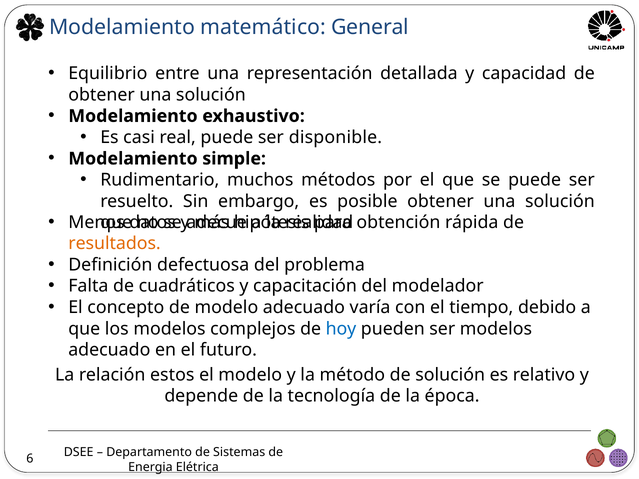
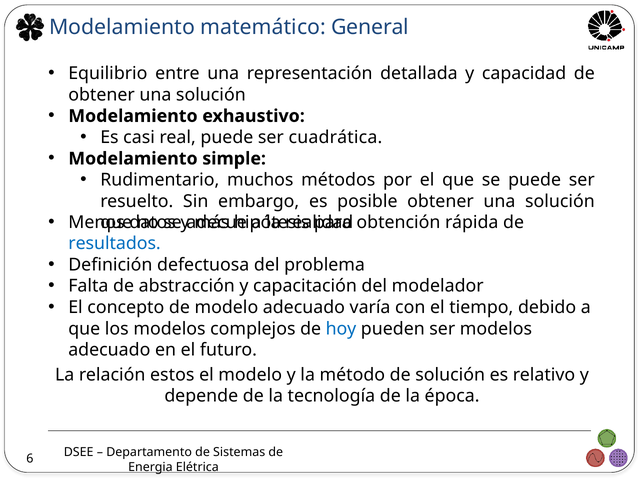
disponible: disponible -> cuadrática
resultados colour: orange -> blue
cuadráticos: cuadráticos -> abstracción
